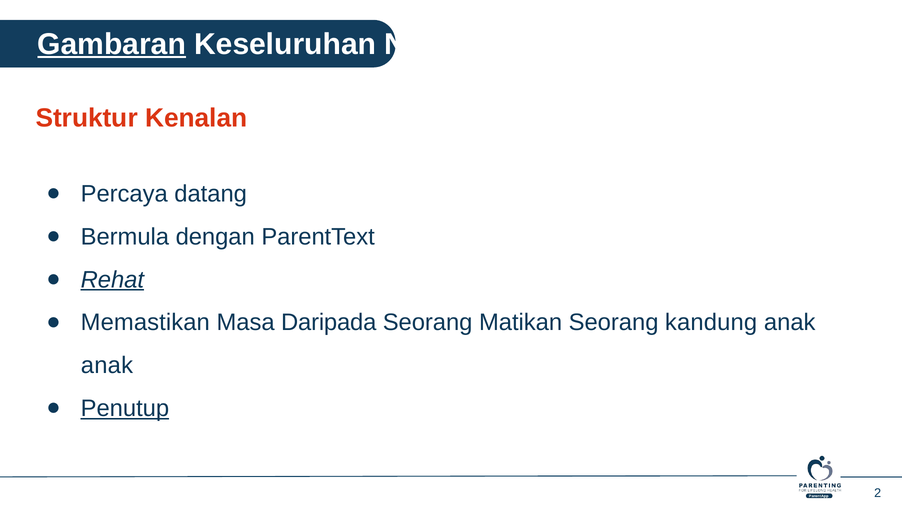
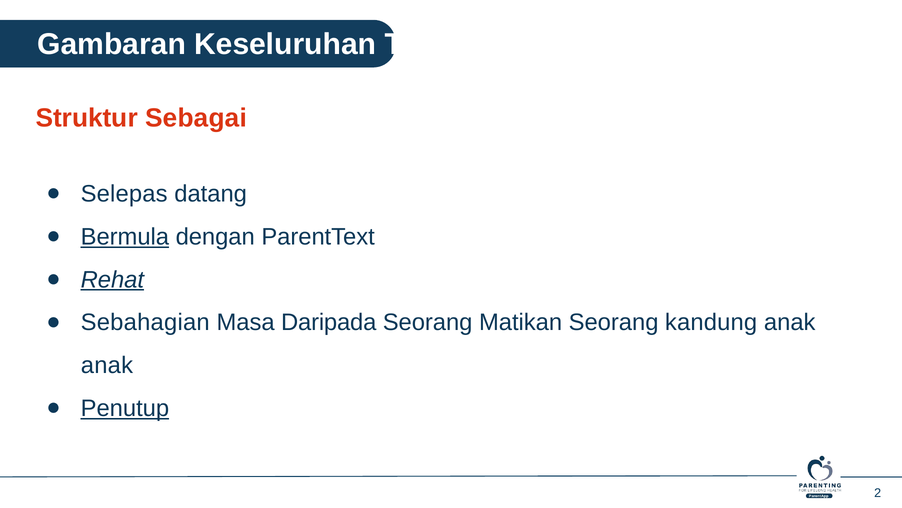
Gambaran underline: present -> none
Nilai: Nilai -> Taip
Kenalan: Kenalan -> Sebagai
Percaya: Percaya -> Selepas
Bermula underline: none -> present
Memastikan: Memastikan -> Sebahagian
